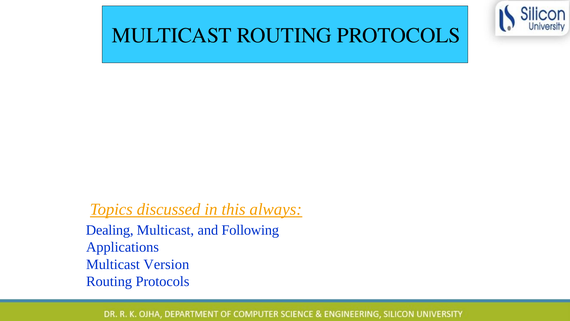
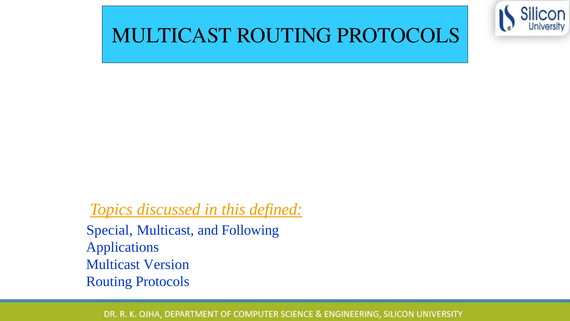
always: always -> defined
Dealing: Dealing -> Special
